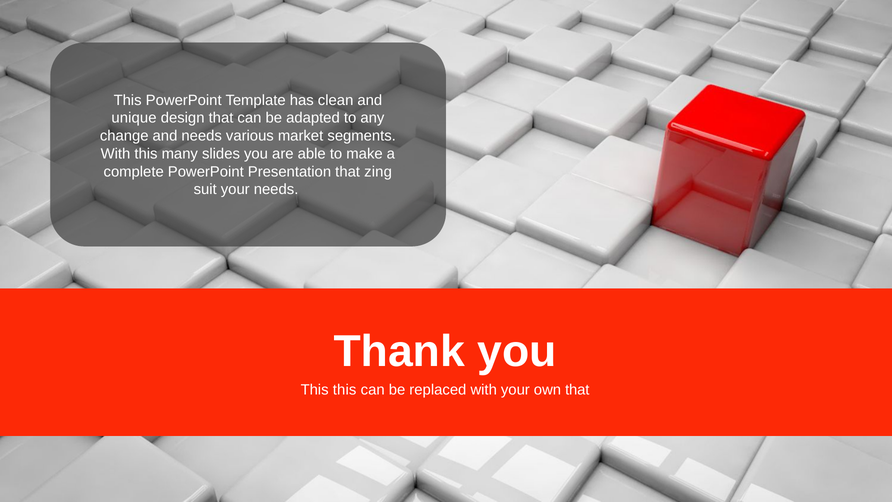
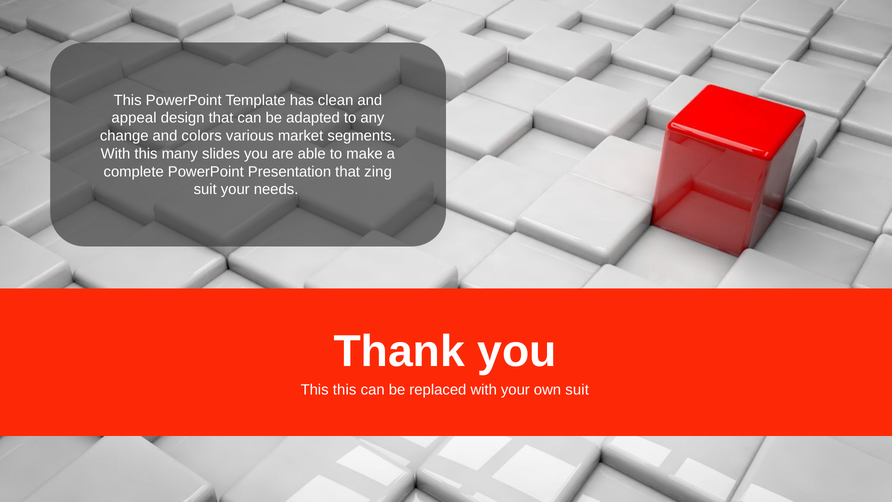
unique: unique -> appeal
and needs: needs -> colors
own that: that -> suit
